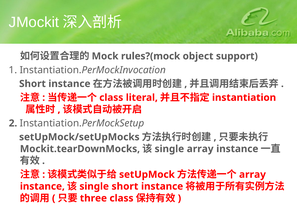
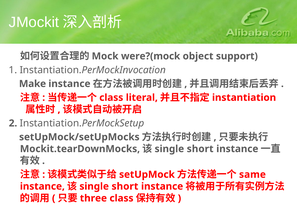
rules?(mock: rules?(mock -> were?(mock
Short at (32, 84): Short -> Make
array at (200, 149): array -> short
array at (252, 175): array -> same
